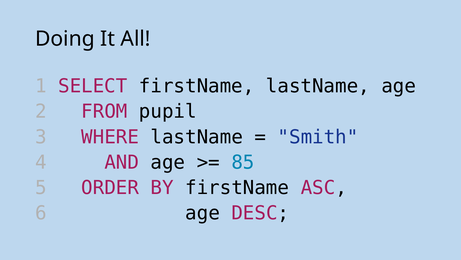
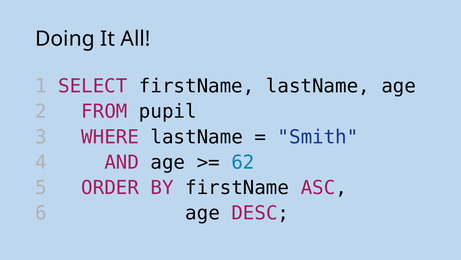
85: 85 -> 62
